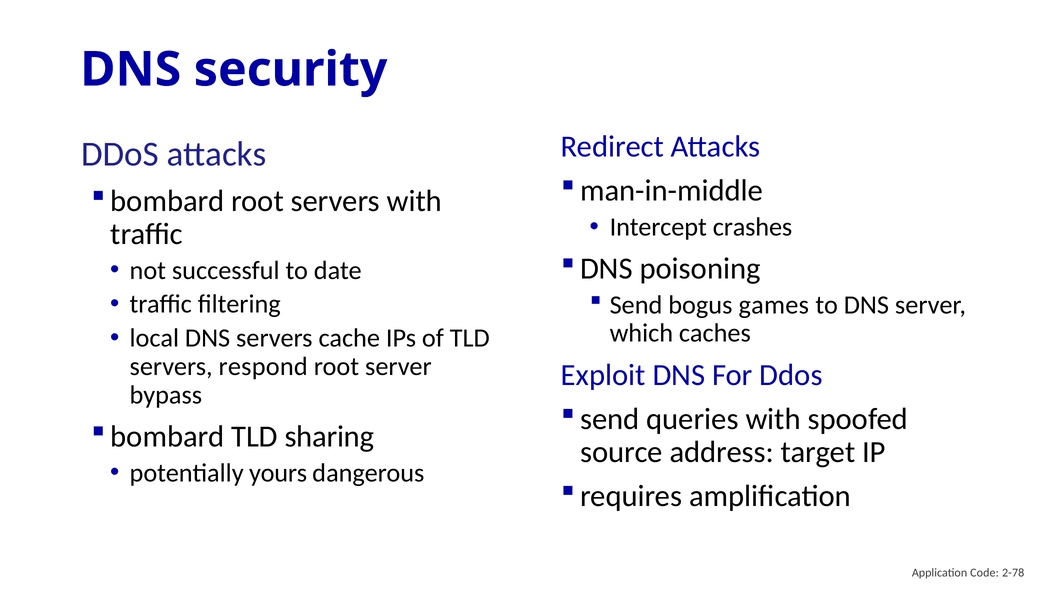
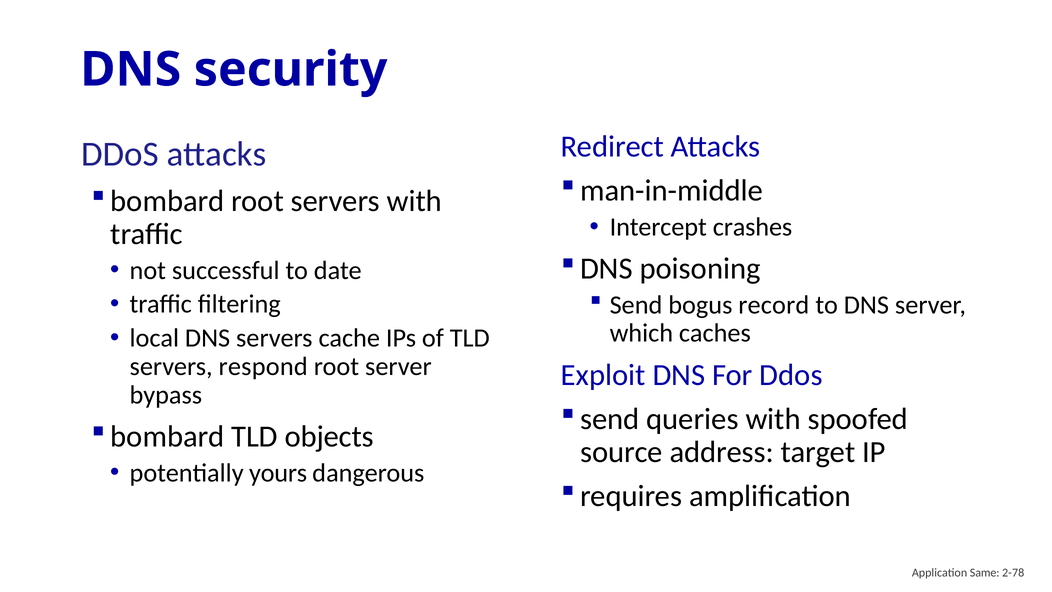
games: games -> record
sharing: sharing -> objects
Code: Code -> Same
